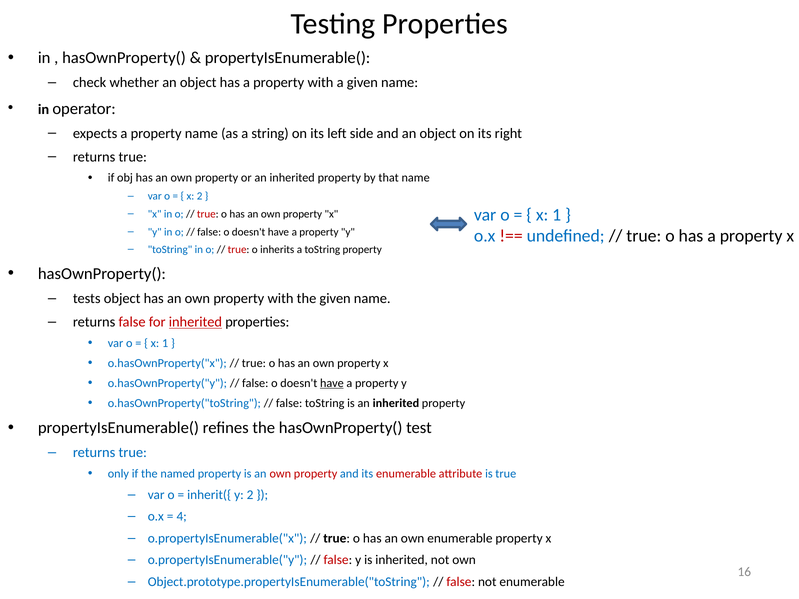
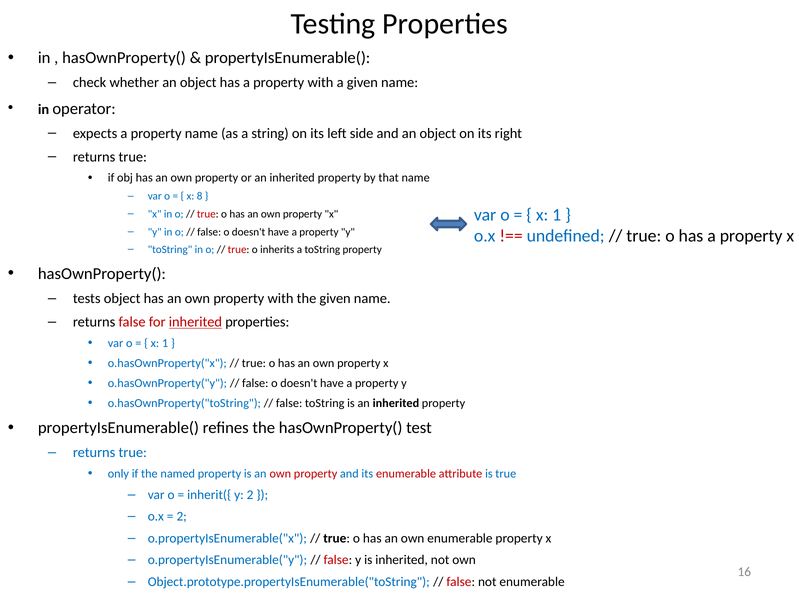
x 2: 2 -> 8
have at (332, 383) underline: present -> none
4 at (182, 517): 4 -> 2
